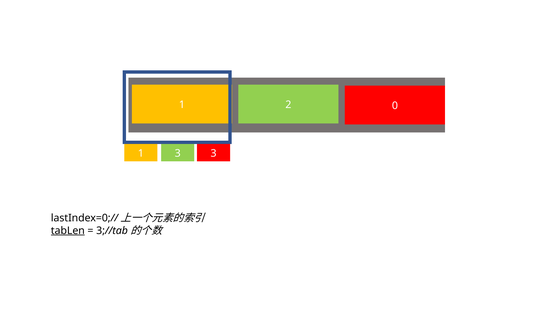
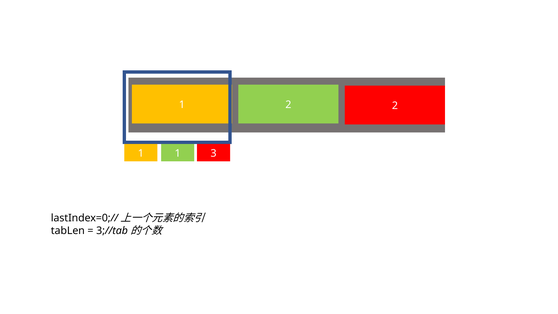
2 0: 0 -> 2
1 3: 3 -> 1
tabLen underline: present -> none
